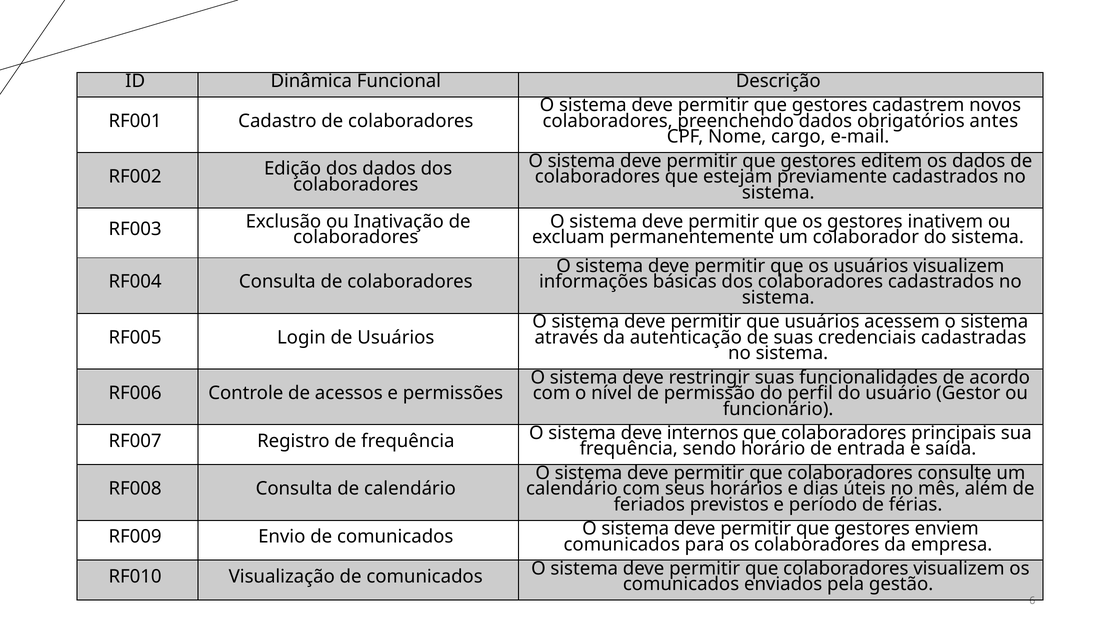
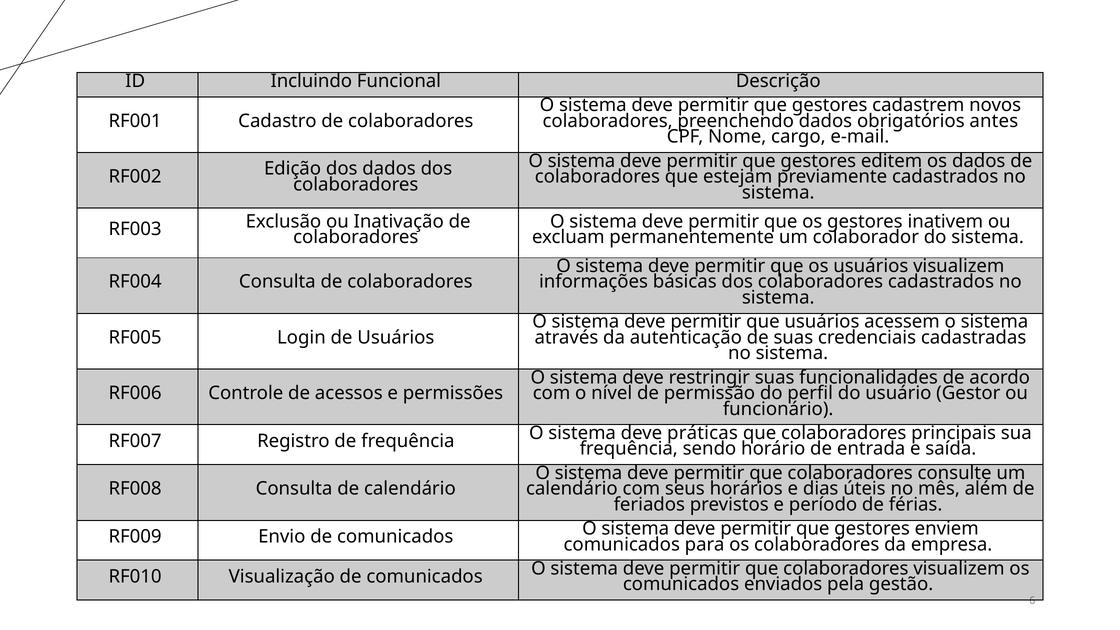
Dinâmica: Dinâmica -> Incluindo
internos: internos -> práticas
